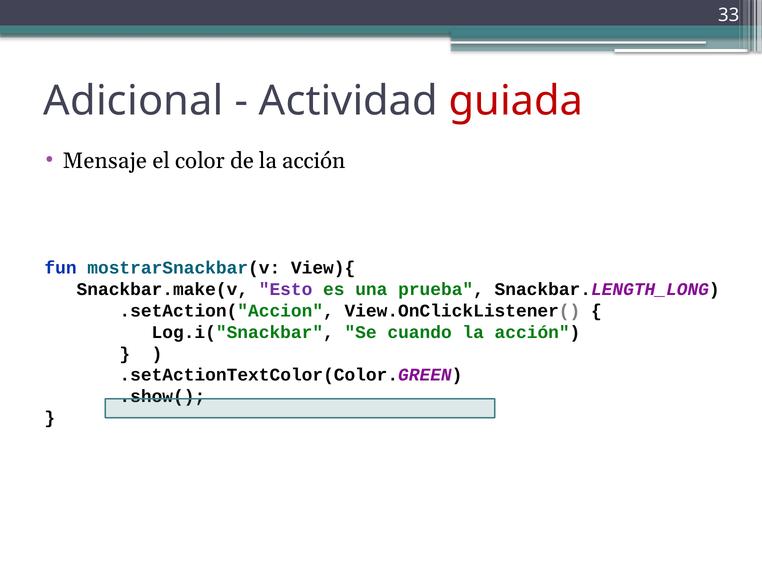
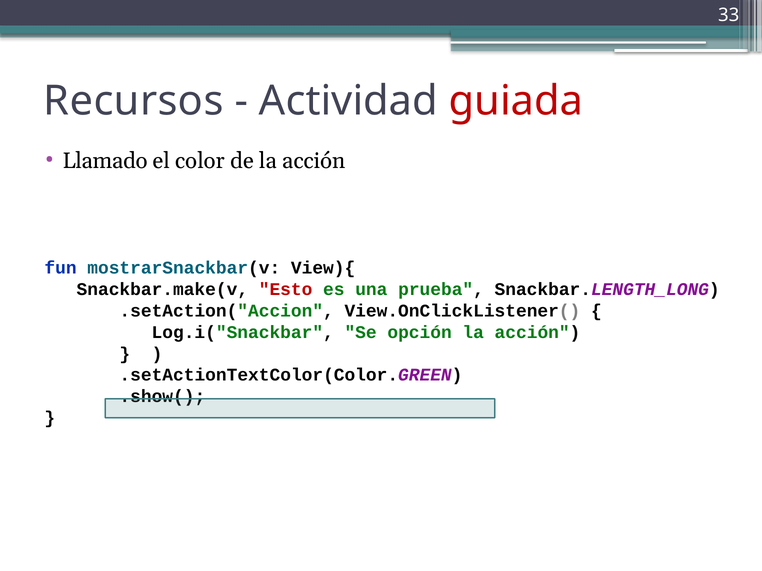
Adicional: Adicional -> Recursos
Mensaje: Mensaje -> Llamado
Esto colour: purple -> red
cuando: cuando -> opción
